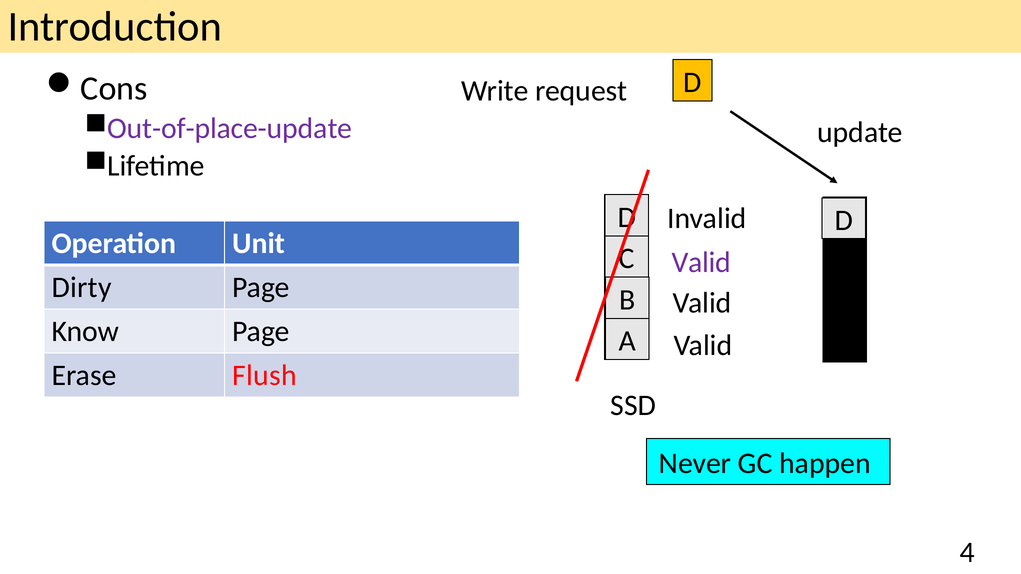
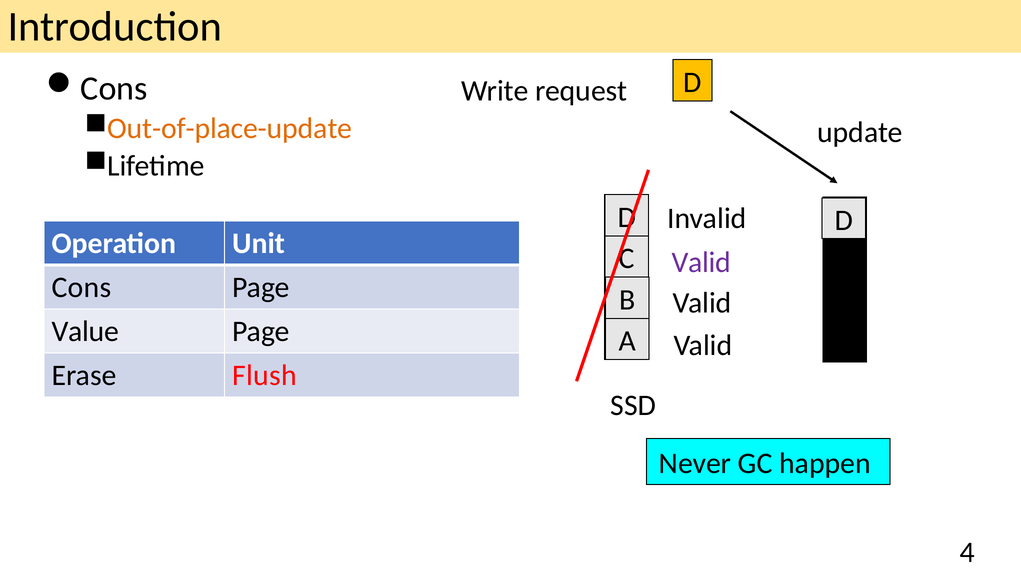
Out-of-place-update colour: purple -> orange
Dirty at (82, 287): Dirty -> Cons
Know: Know -> Value
